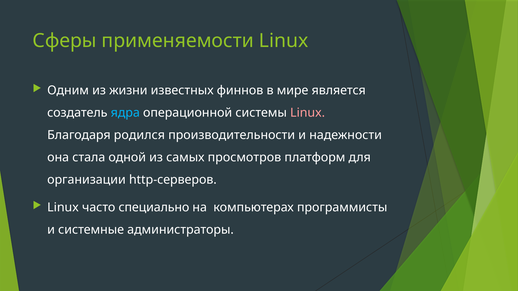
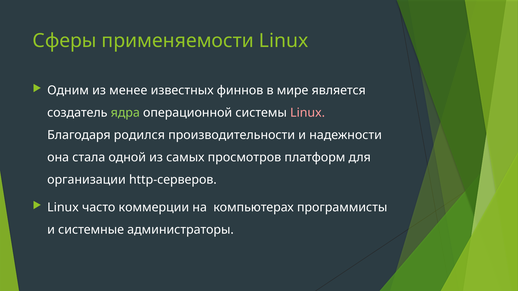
жизни: жизни -> менее
ядра colour: light blue -> light green
специально: специально -> коммерции
